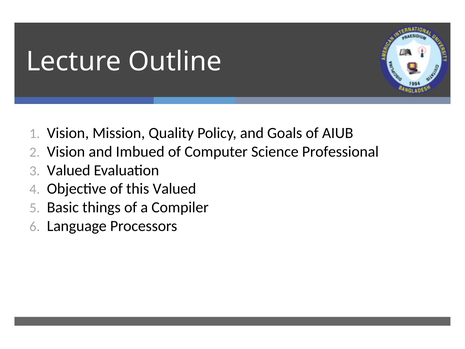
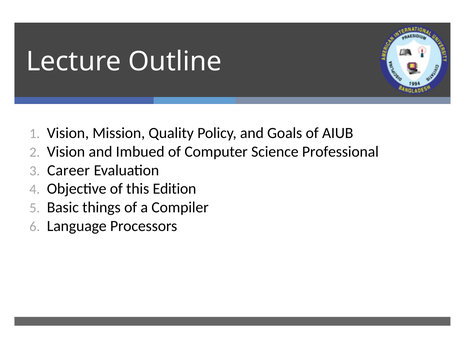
Valued at (69, 170): Valued -> Career
this Valued: Valued -> Edition
